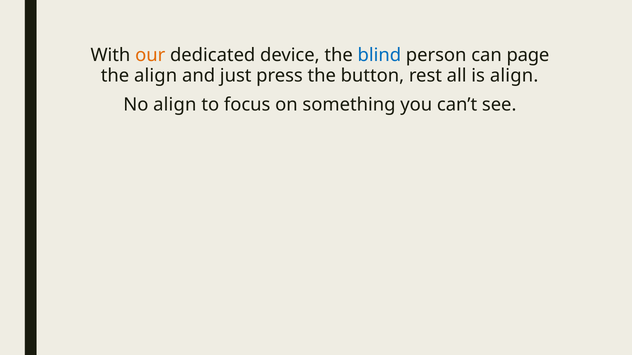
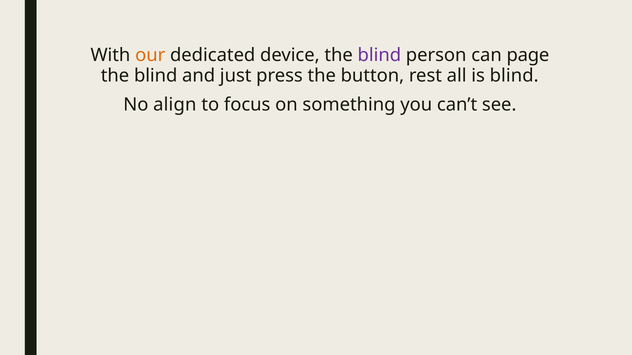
blind at (379, 55) colour: blue -> purple
align at (156, 76): align -> blind
is align: align -> blind
